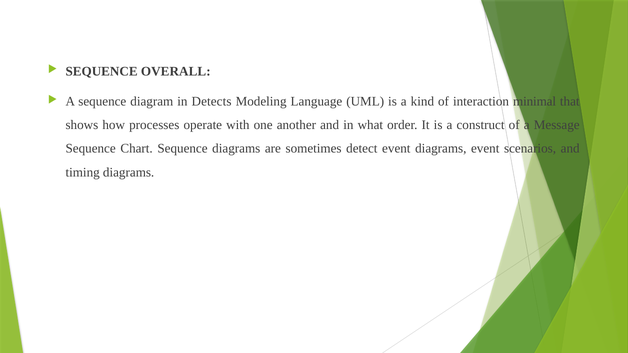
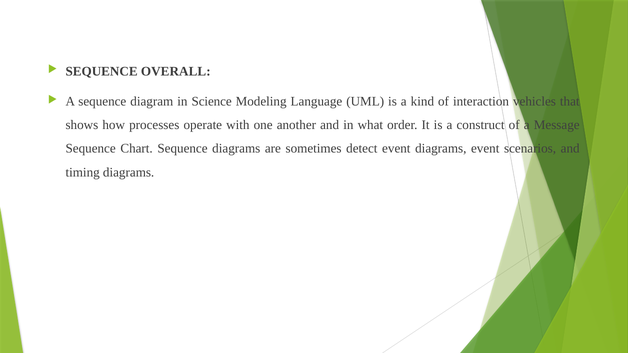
Detects: Detects -> Science
minimal: minimal -> vehicles
